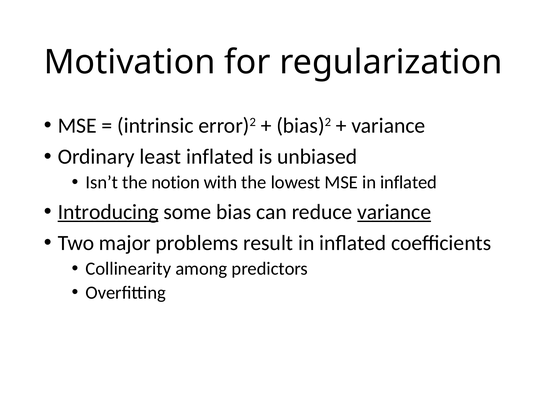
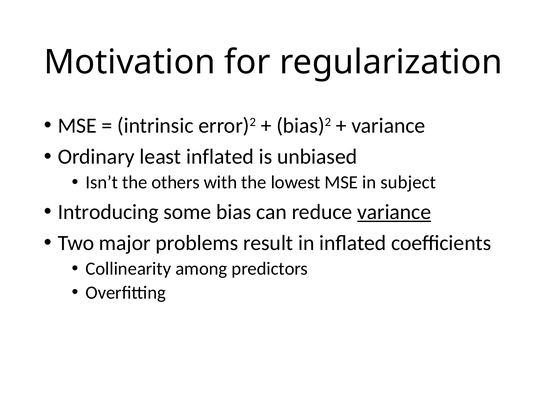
notion: notion -> others
MSE in inflated: inflated -> subject
Introducing underline: present -> none
